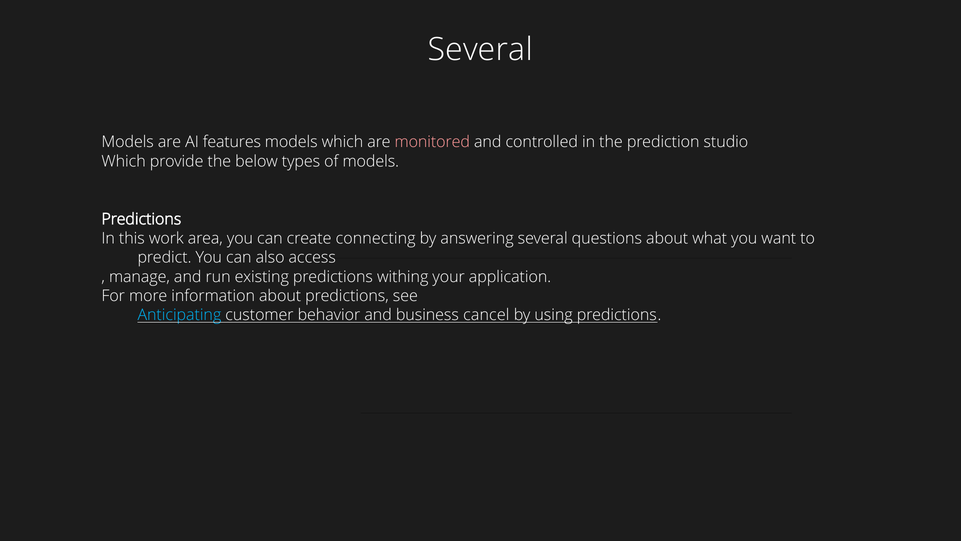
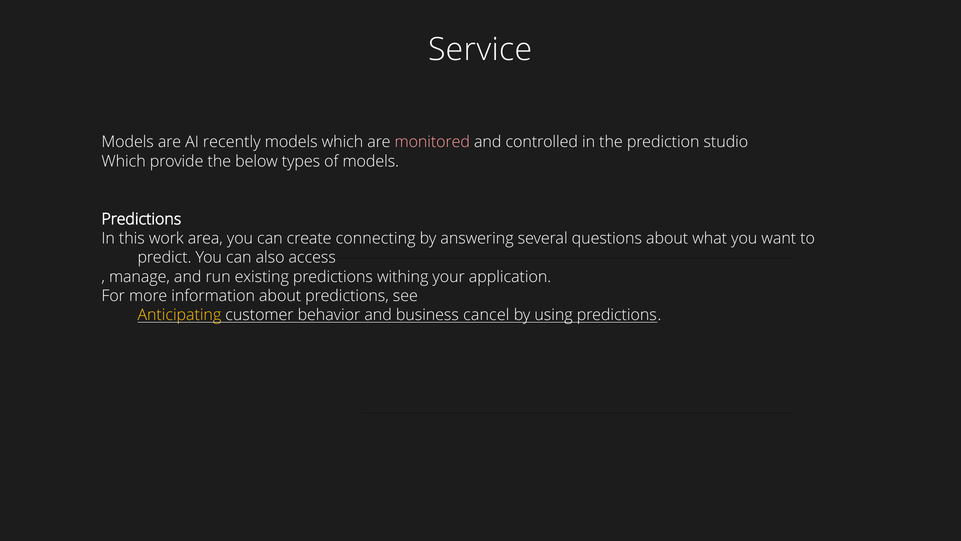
Several at (480, 49): Several -> Service
features: features -> recently
Anticipating colour: light blue -> yellow
